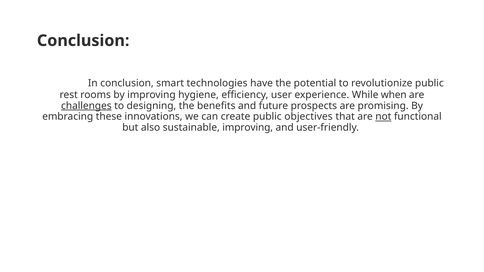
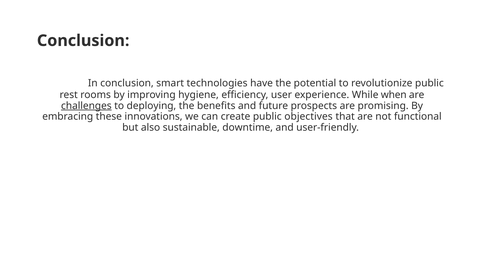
designing: designing -> deploying
not underline: present -> none
sustainable improving: improving -> downtime
